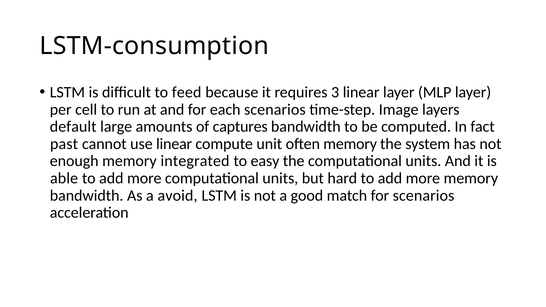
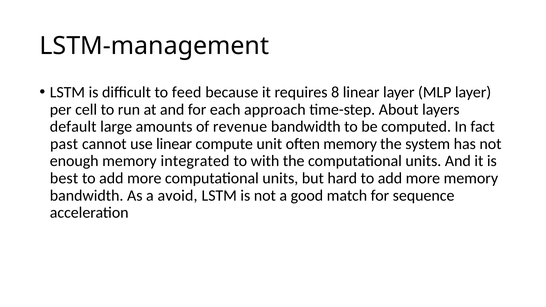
LSTM-consumption: LSTM-consumption -> LSTM-management
3: 3 -> 8
each scenarios: scenarios -> approach
Image: Image -> About
captures: captures -> revenue
easy: easy -> with
able: able -> best
for scenarios: scenarios -> sequence
